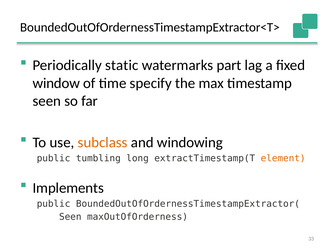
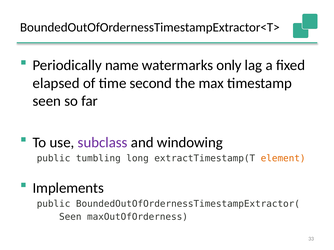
static: static -> name
part: part -> only
window: window -> elapsed
specify: specify -> second
subclass colour: orange -> purple
